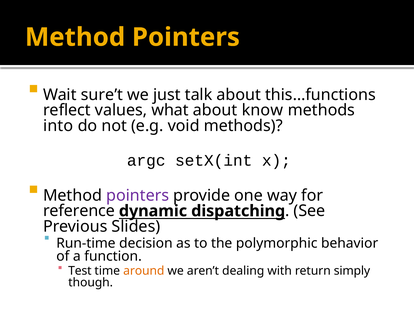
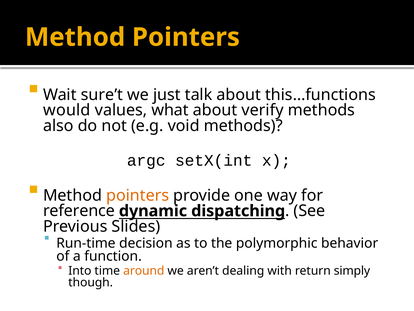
reflect: reflect -> would
know: know -> verify
into: into -> also
pointers at (138, 195) colour: purple -> orange
Test: Test -> Into
